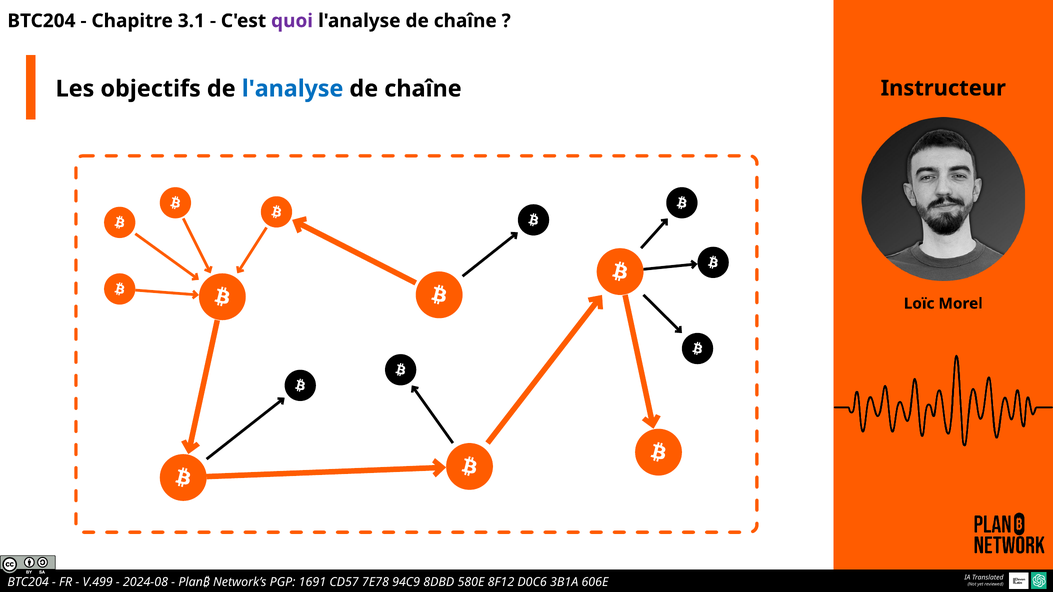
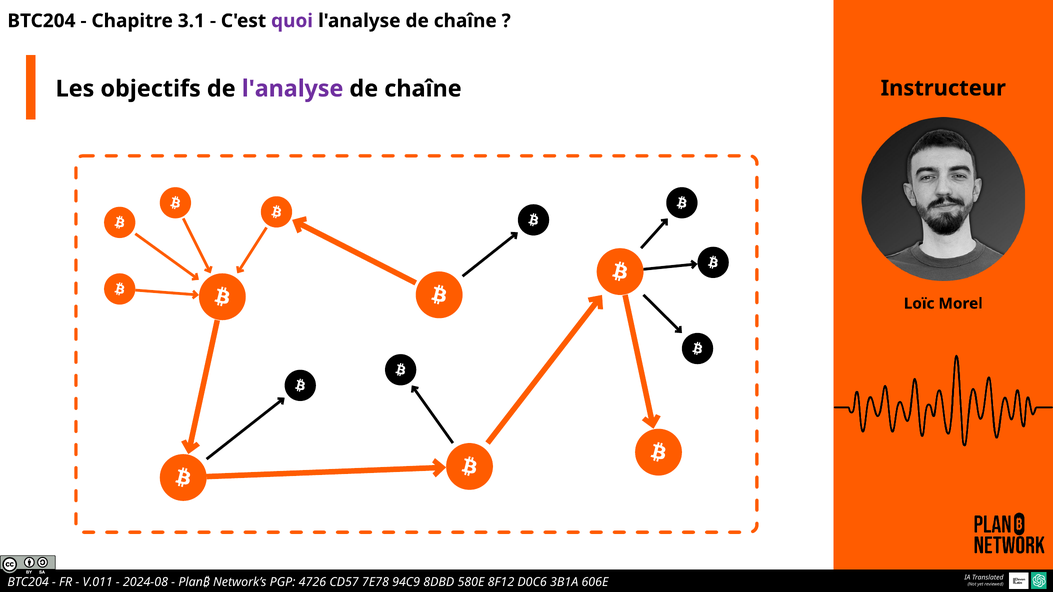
l'analyse at (293, 89) colour: blue -> purple
V.499: V.499 -> V.011
1691: 1691 -> 4726
